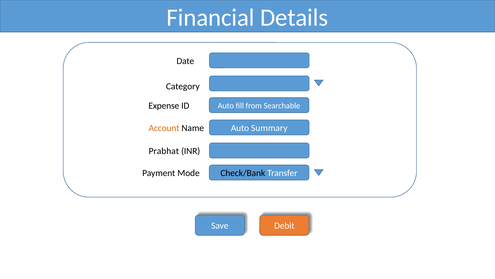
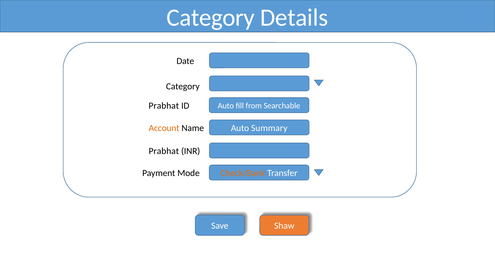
Financial at (211, 18): Financial -> Category
Expense at (164, 106): Expense -> Prabhat
Check/Bank colour: black -> orange
Debit: Debit -> Shaw
